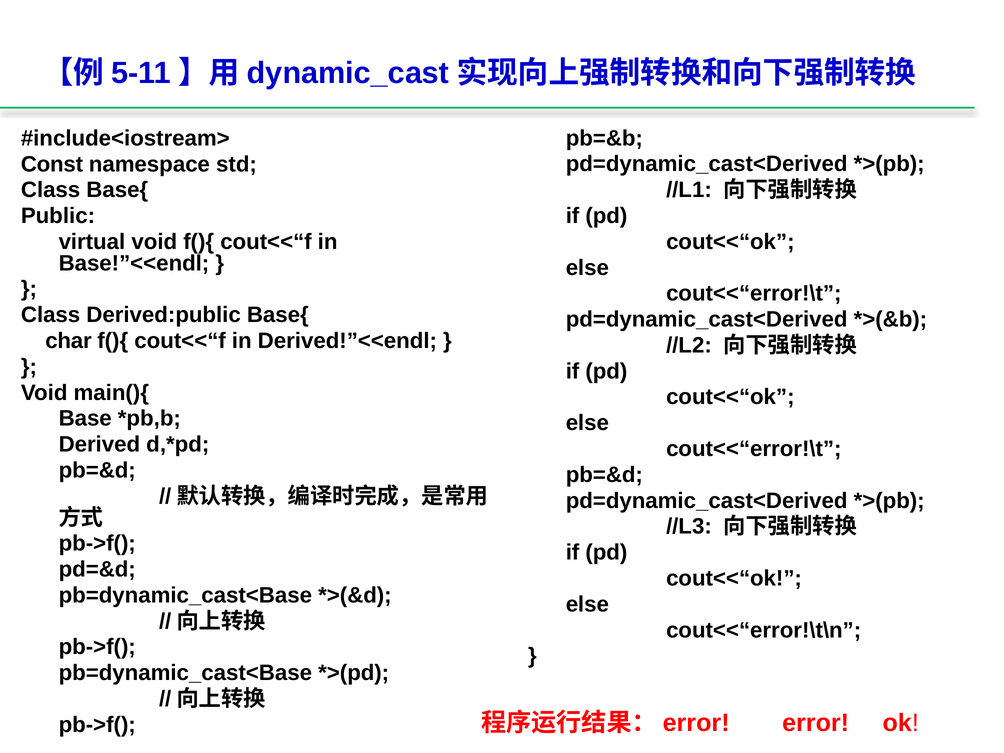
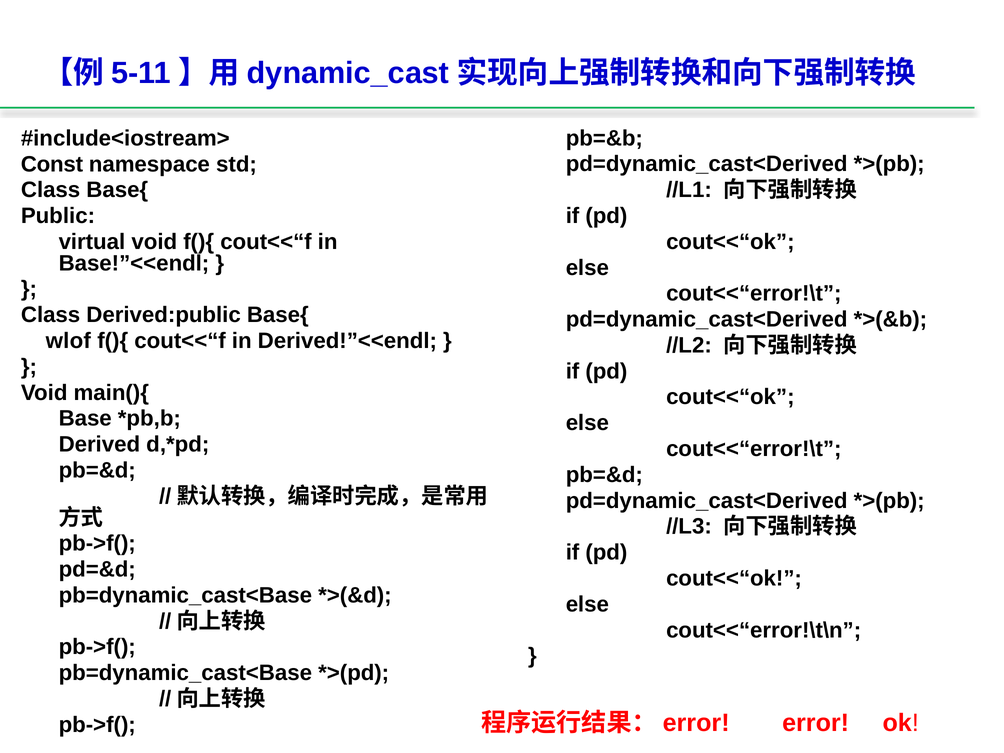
char: char -> wlof
